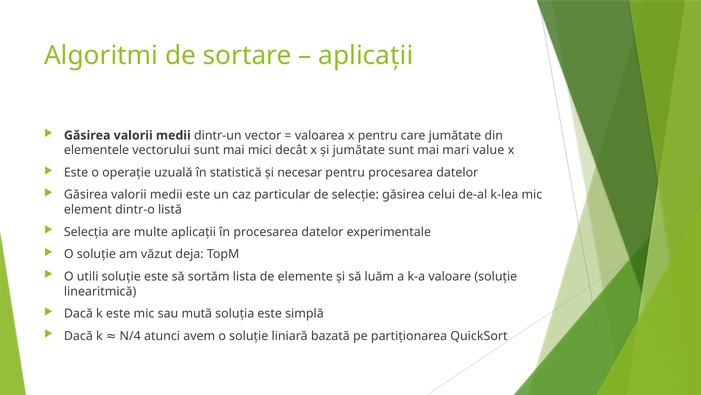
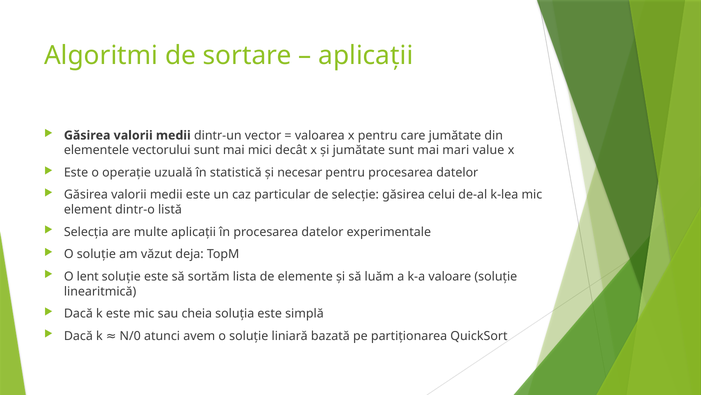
utili: utili -> lent
mută: mută -> cheia
N/4: N/4 -> N/0
